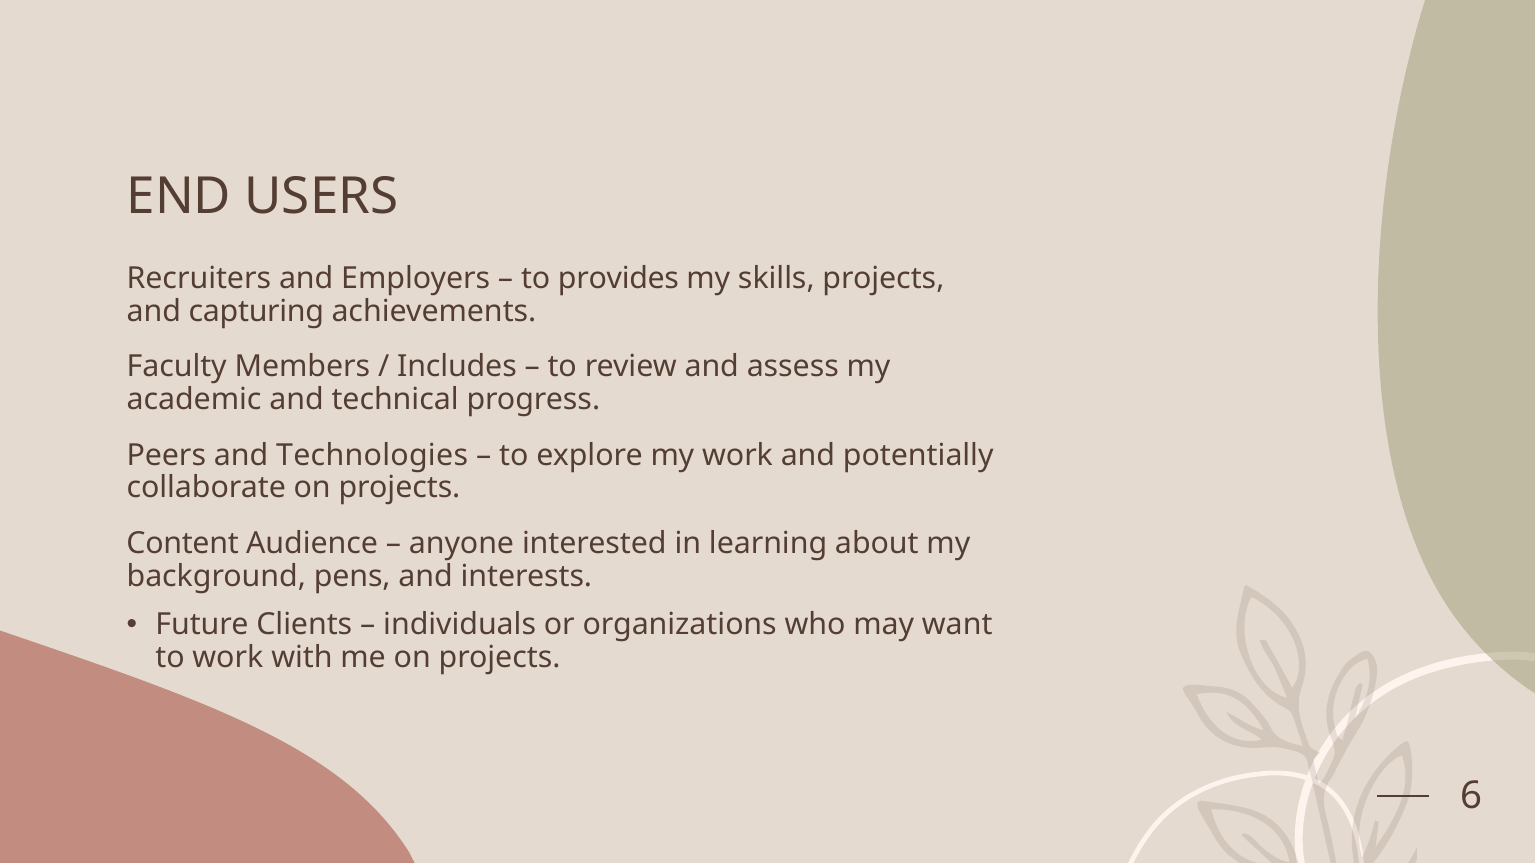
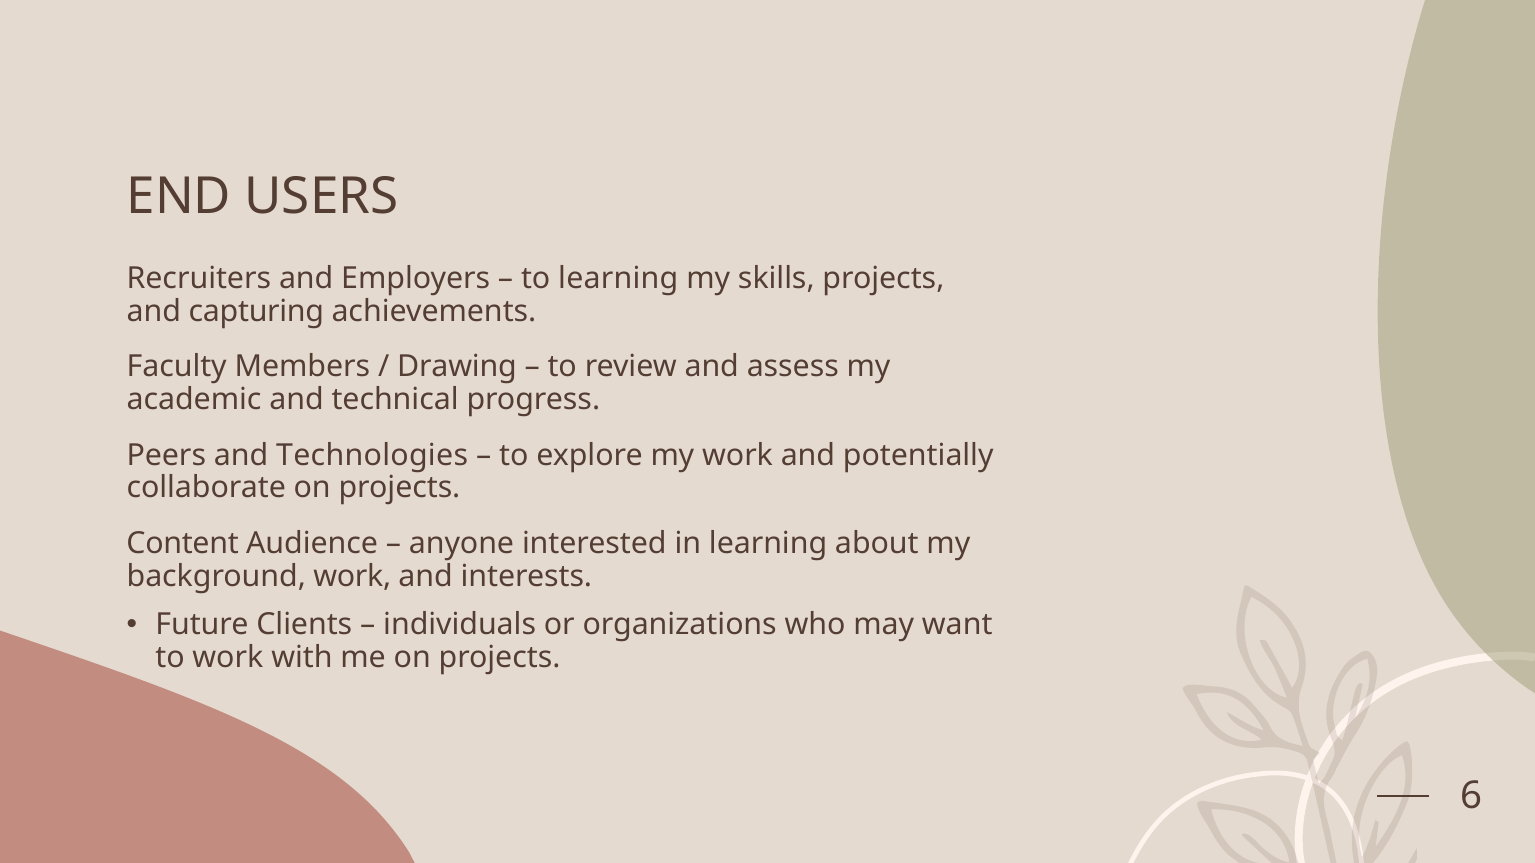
to provides: provides -> learning
Includes: Includes -> Drawing
background pens: pens -> work
